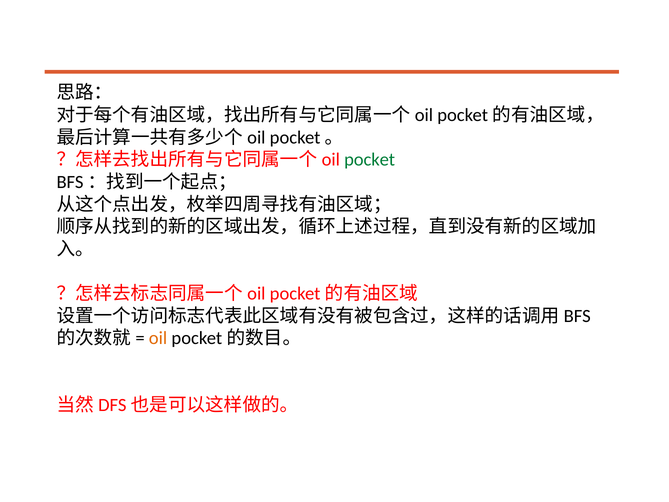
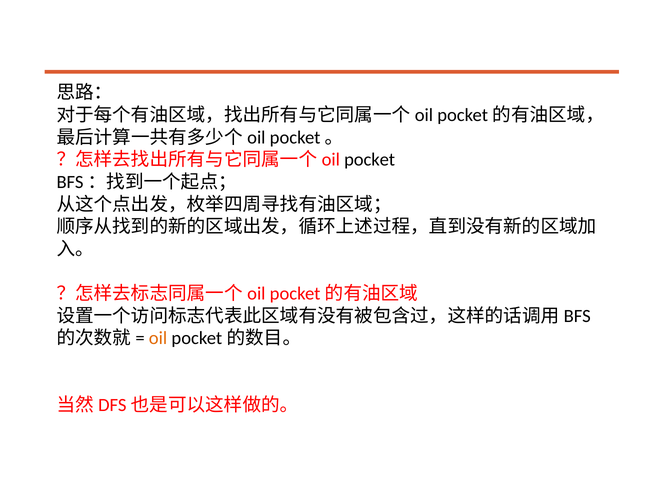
pocket colour: green -> black
